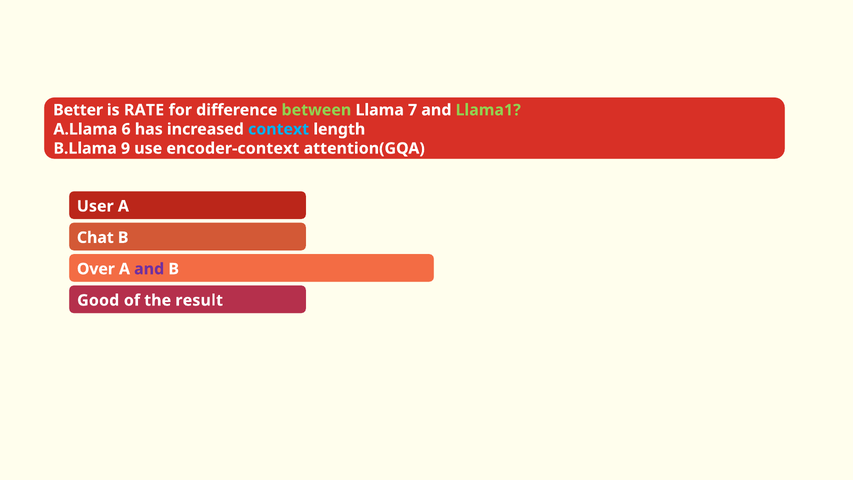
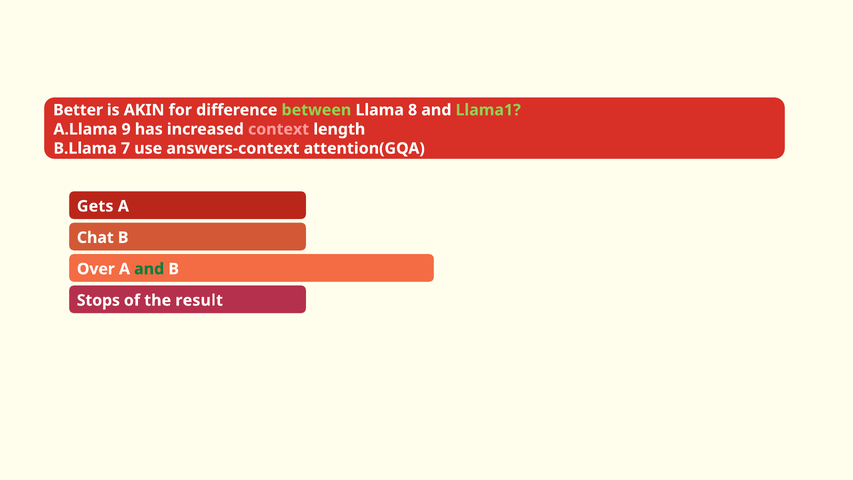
RATE: RATE -> AKIN
7: 7 -> 8
6: 6 -> 9
context colour: light blue -> pink
9: 9 -> 7
encoder-context: encoder-context -> answers-context
User: User -> Gets
and at (149, 269) colour: purple -> green
Good: Good -> Stops
